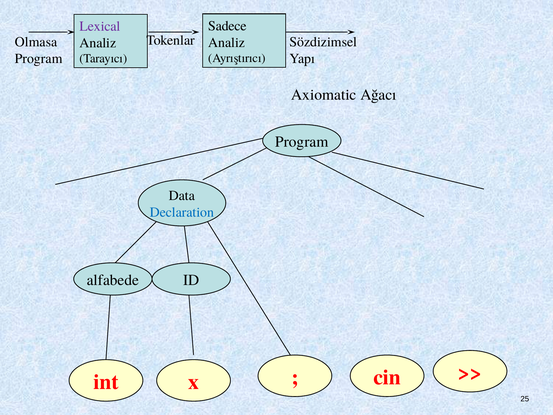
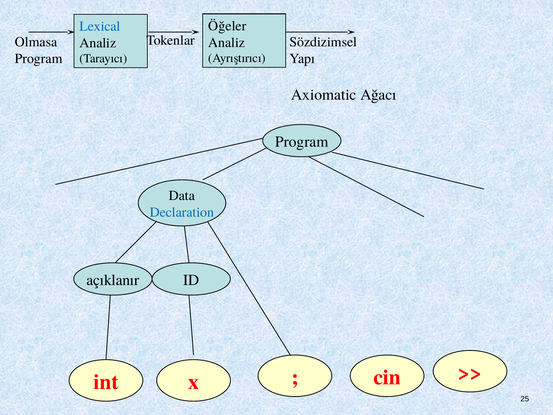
Sadece: Sadece -> Öğeler
Lexical colour: purple -> blue
alfabede: alfabede -> açıklanır
